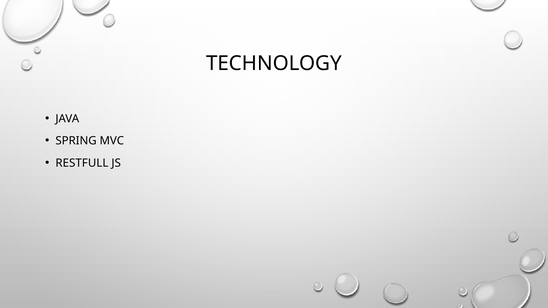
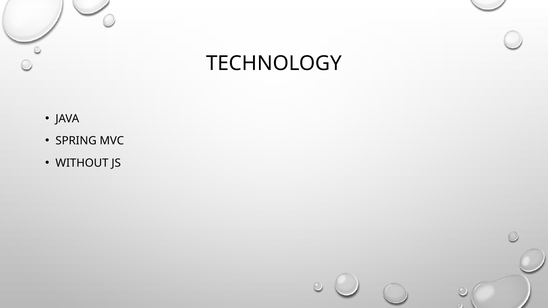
RESTFULL: RESTFULL -> WITHOUT
